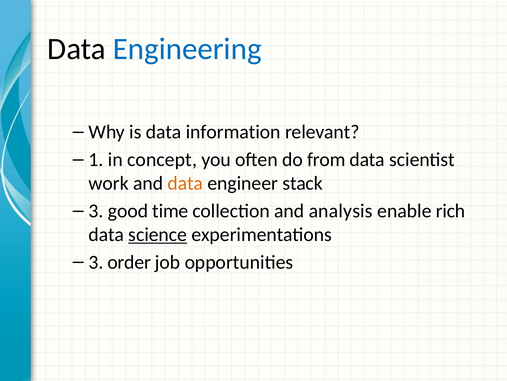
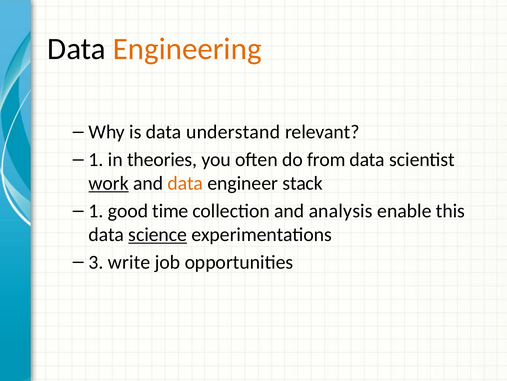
Engineering colour: blue -> orange
information: information -> understand
concept: concept -> theories
work underline: none -> present
3 at (96, 211): 3 -> 1
rich: rich -> this
order: order -> write
